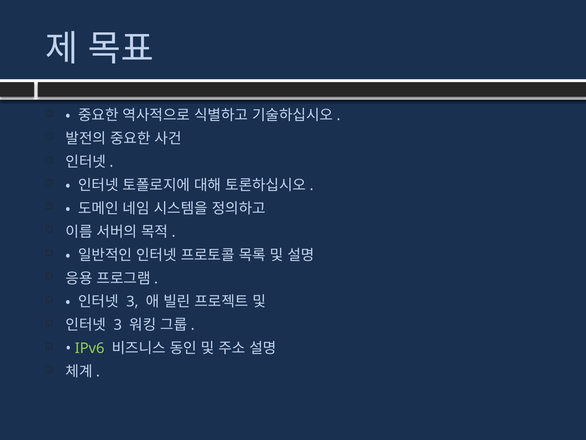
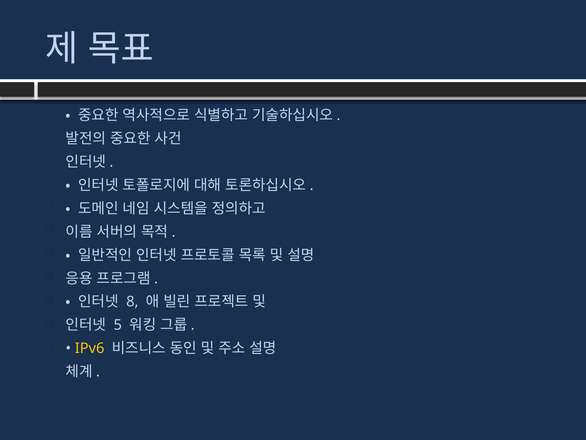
3 at (132, 301): 3 -> 8
3 at (118, 325): 3 -> 5
IPv6 colour: light green -> yellow
